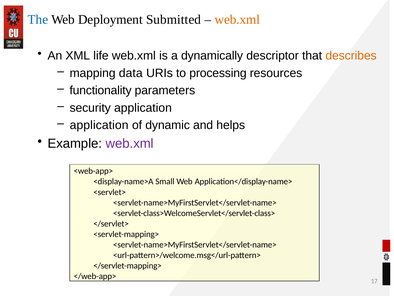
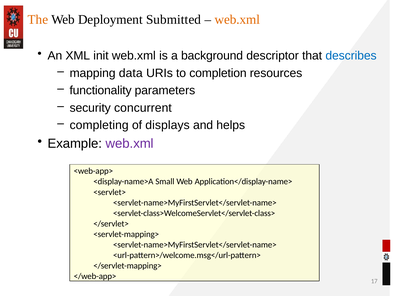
The colour: blue -> orange
life: life -> init
dynamically: dynamically -> background
describes colour: orange -> blue
processing: processing -> completion
security application: application -> concurrent
application at (99, 125): application -> completing
dynamic: dynamic -> displays
